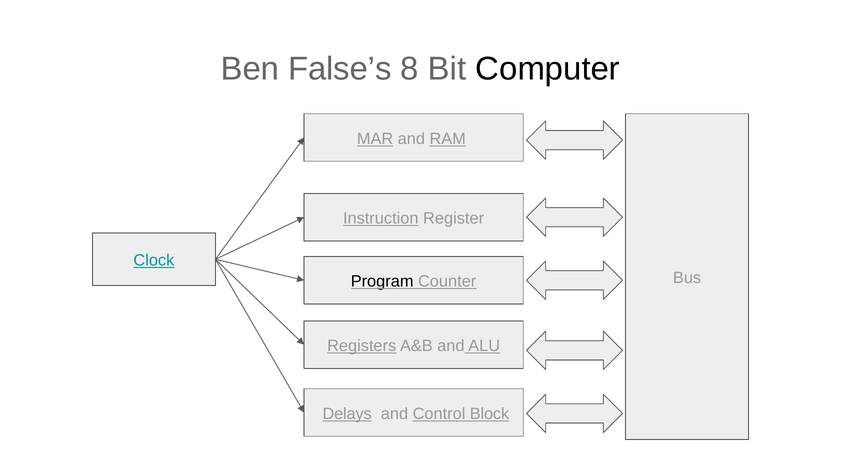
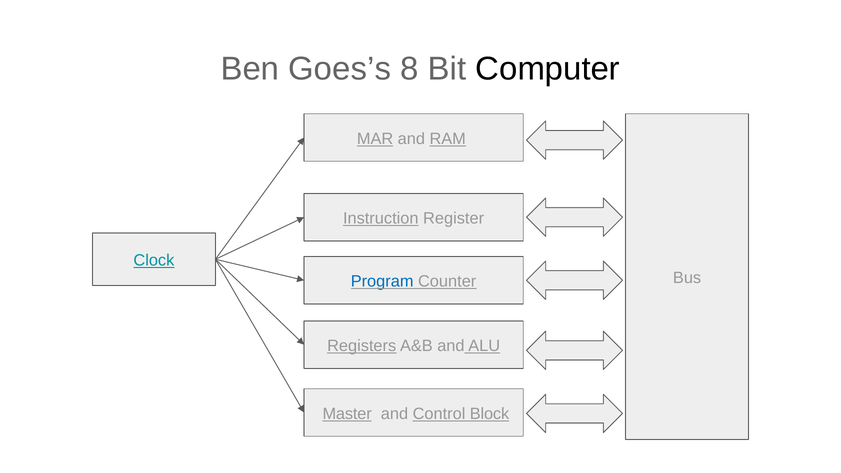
False’s: False’s -> Goes’s
Program colour: black -> blue
Delays: Delays -> Master
